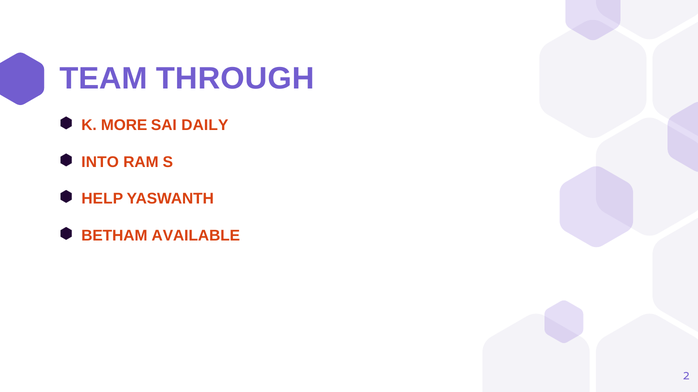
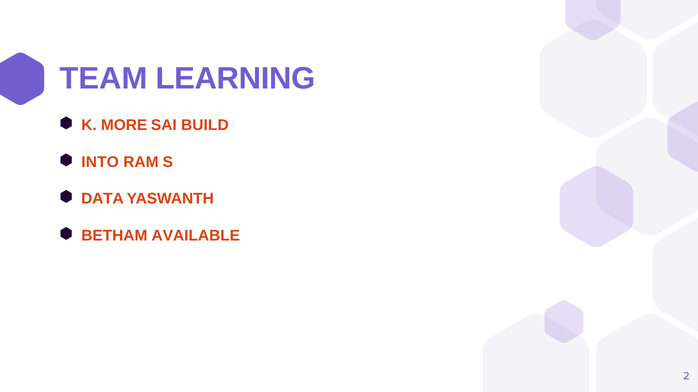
THROUGH: THROUGH -> LEARNING
DAILY: DAILY -> BUILD
HELP: HELP -> DATA
